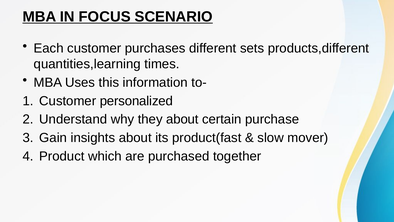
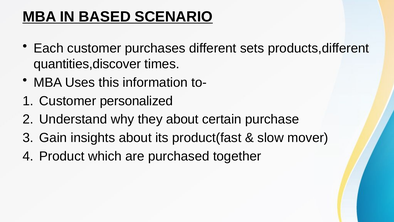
FOCUS: FOCUS -> BASED
quantities,learning: quantities,learning -> quantities,discover
